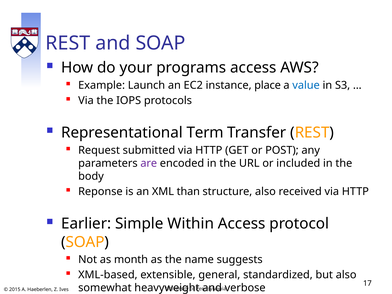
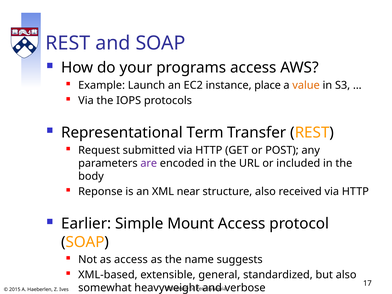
value colour: blue -> orange
than: than -> near
Within: Within -> Mount
as month: month -> access
